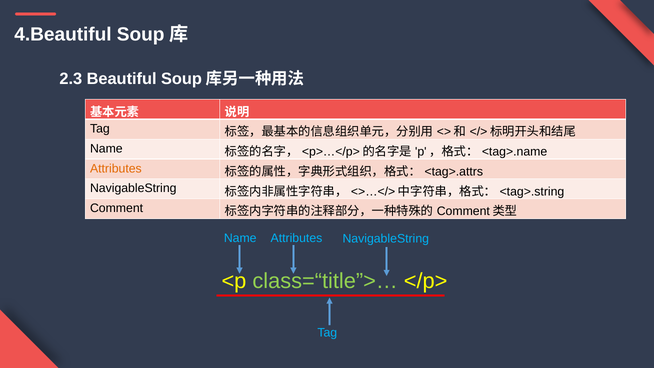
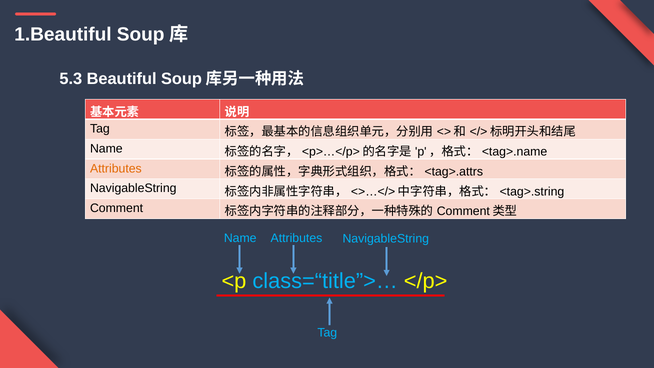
4.Beautiful: 4.Beautiful -> 1.Beautiful
2.3: 2.3 -> 5.3
class=“title”>… colour: light green -> light blue
